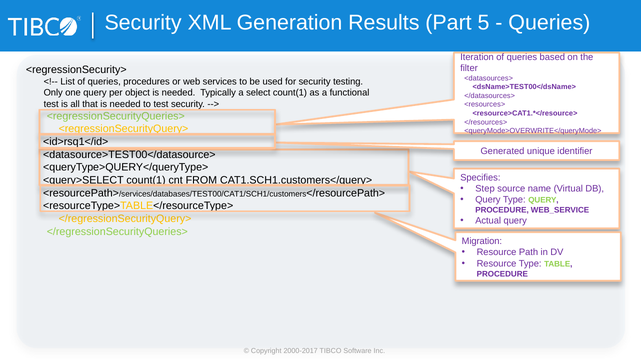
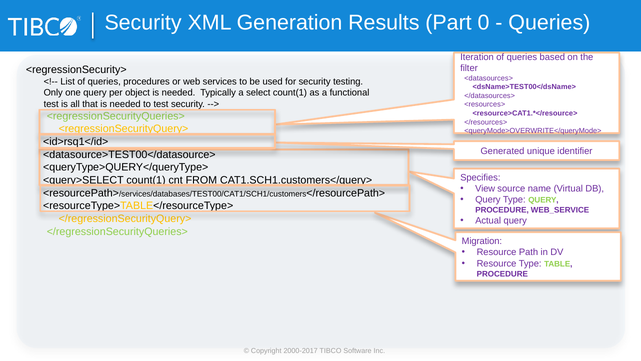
5: 5 -> 0
Step: Step -> View
